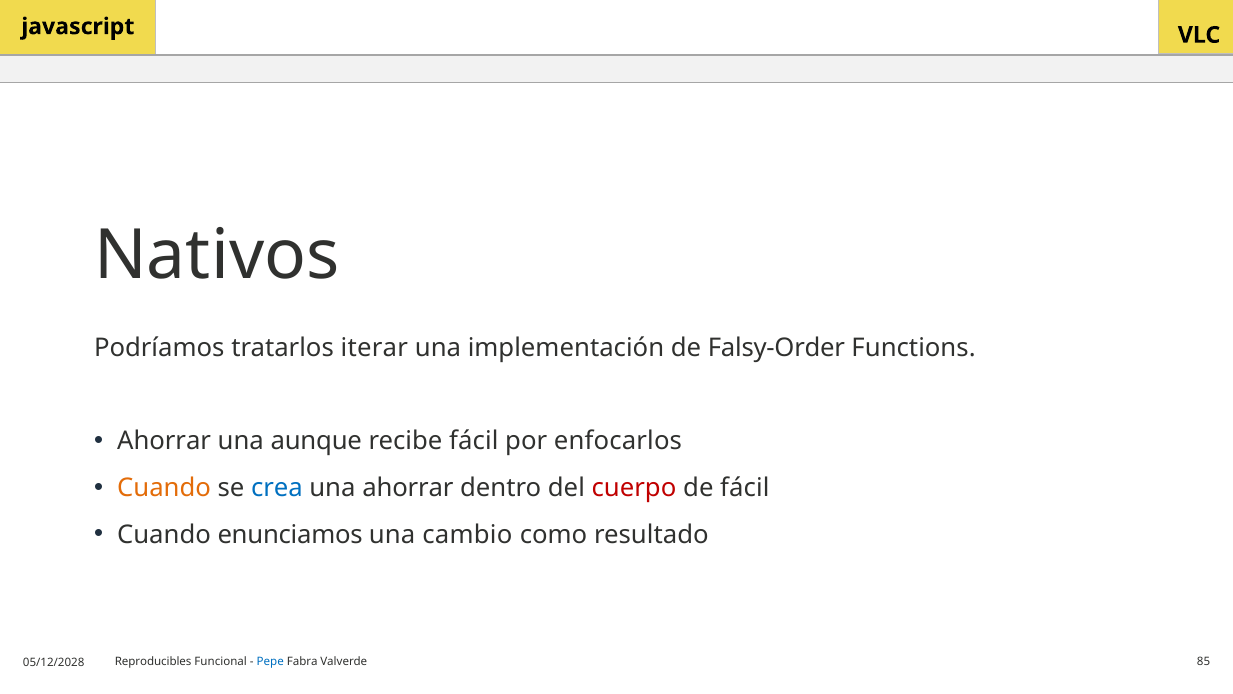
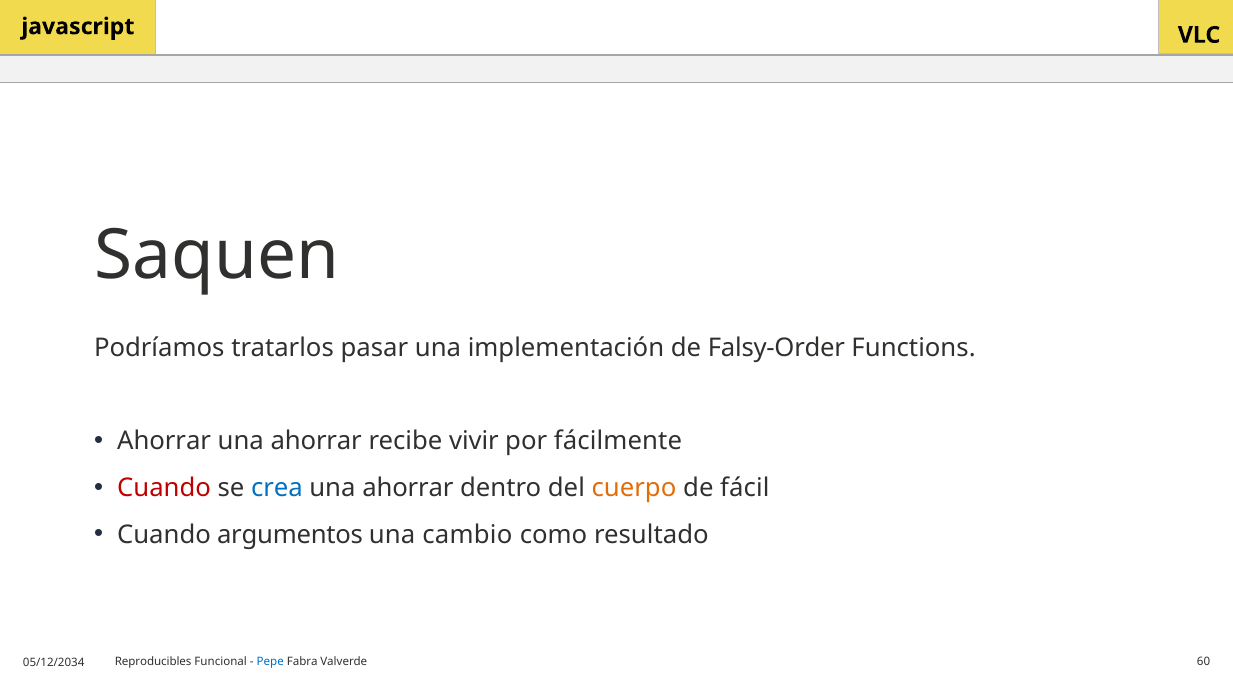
Nativos: Nativos -> Saquen
iterar: iterar -> pasar
aunque at (316, 441): aunque -> ahorrar
recibe fácil: fácil -> vivir
enfocarlos: enfocarlos -> fácilmente
Cuando at (164, 488) colour: orange -> red
cuerpo colour: red -> orange
enunciamos: enunciamos -> argumentos
85: 85 -> 60
05/12/2028: 05/12/2028 -> 05/12/2034
